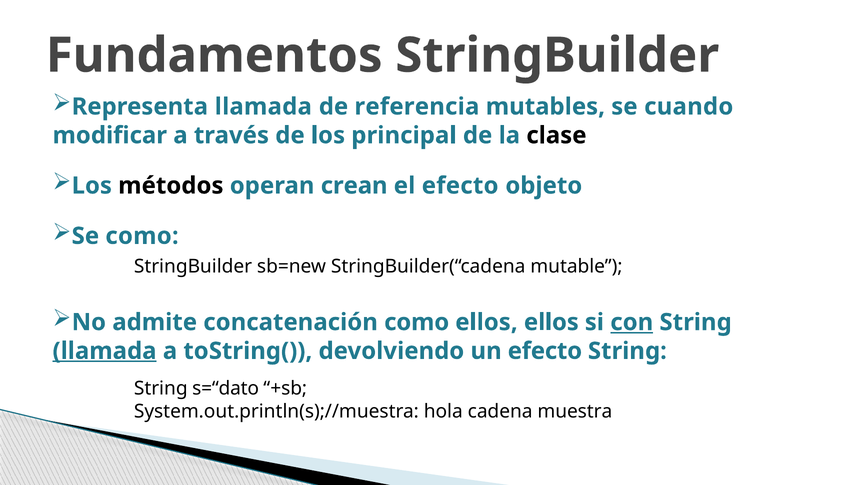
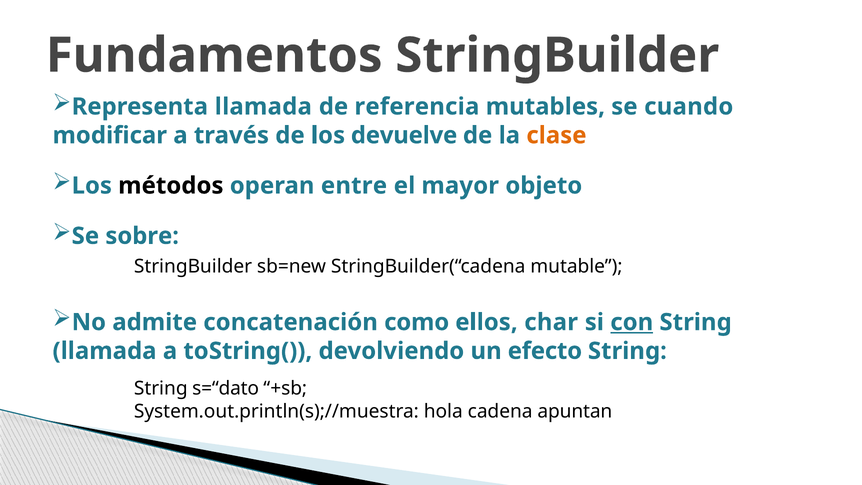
principal: principal -> devuelve
clase colour: black -> orange
crean: crean -> entre
el efecto: efecto -> mayor
Se como: como -> sobre
ellos ellos: ellos -> char
llamada at (105, 351) underline: present -> none
muestra: muestra -> apuntan
